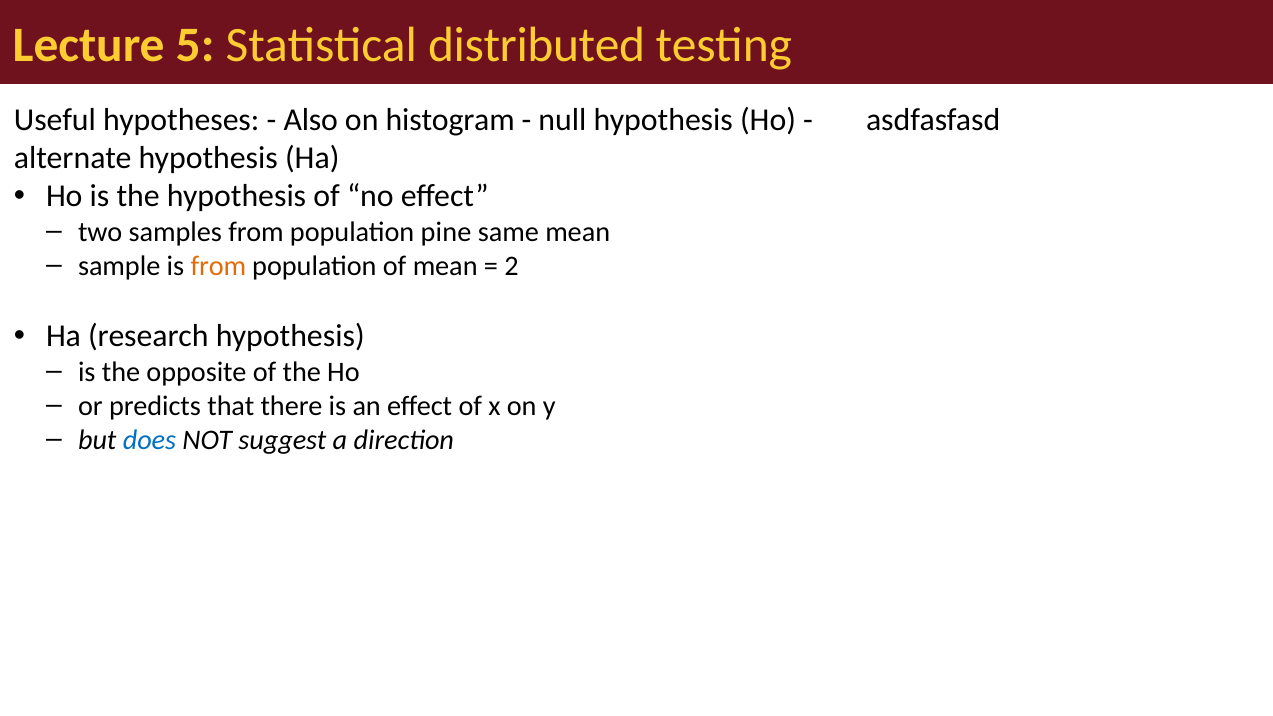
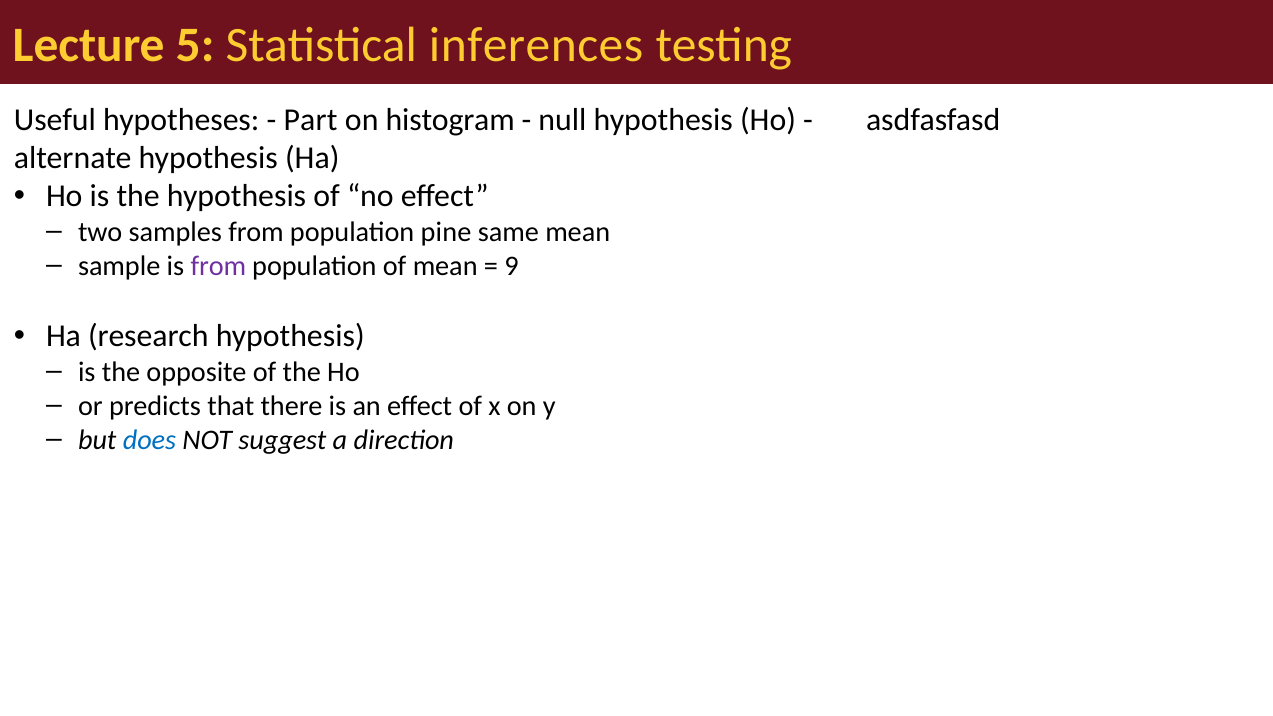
distributed: distributed -> inferences
Also: Also -> Part
from at (218, 266) colour: orange -> purple
2: 2 -> 9
